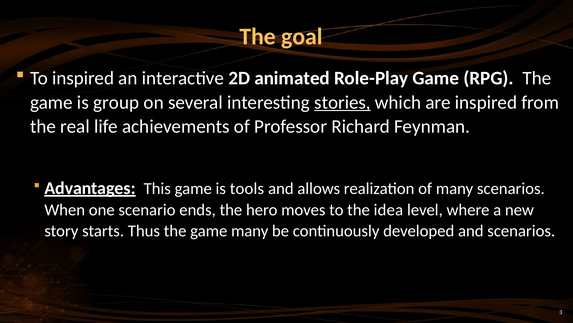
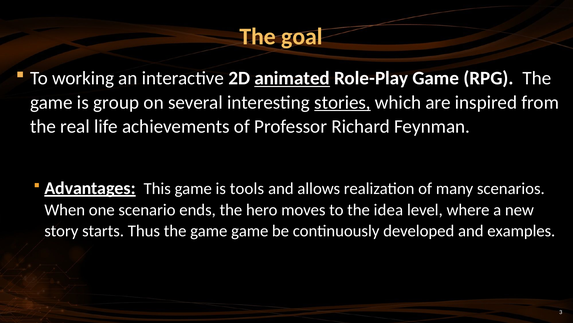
To inspired: inspired -> working
animated underline: none -> present
game many: many -> game
and scenarios: scenarios -> examples
